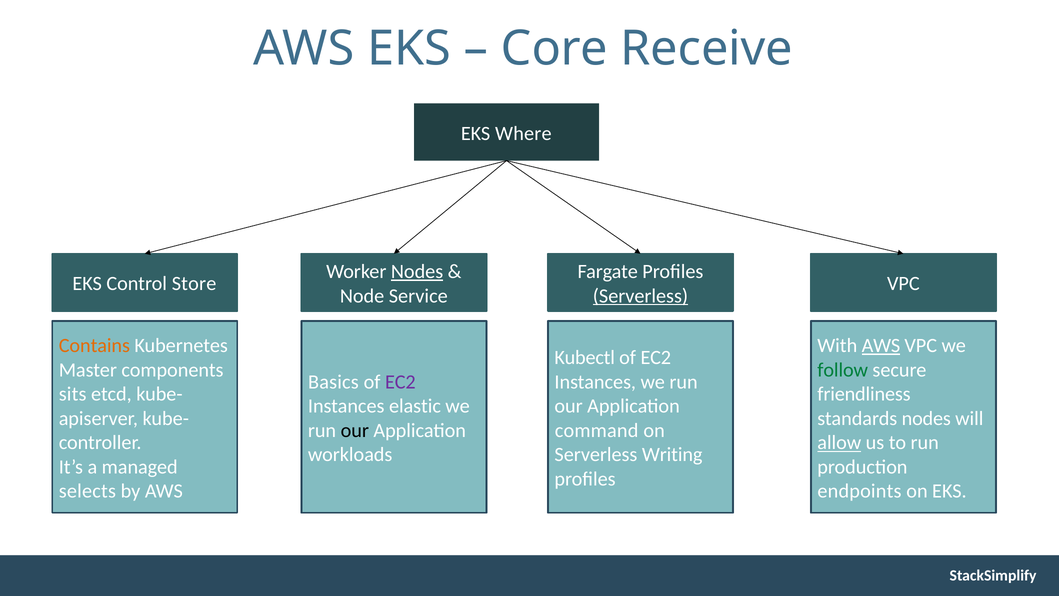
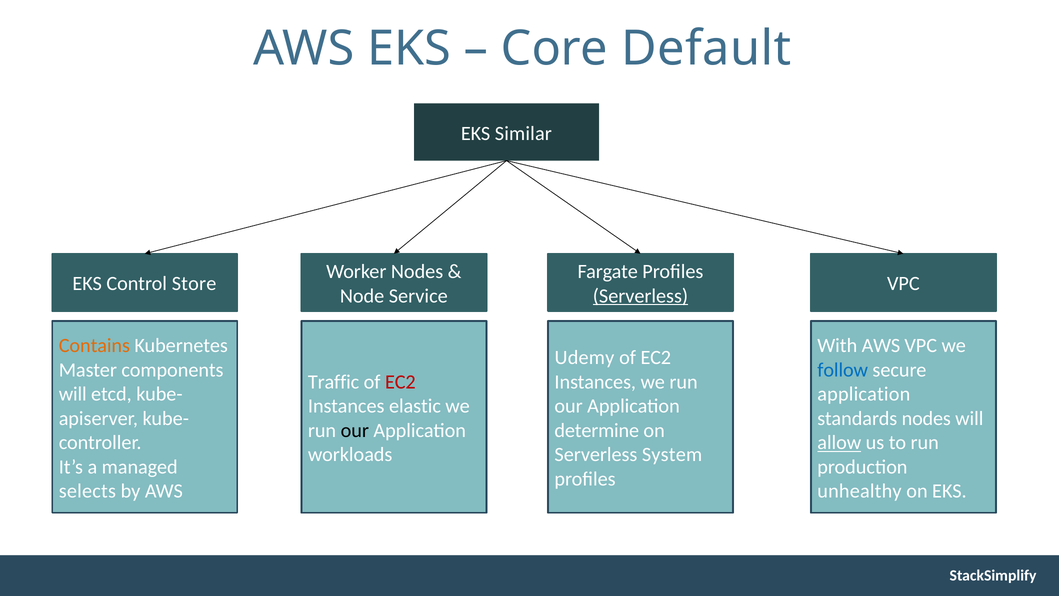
Receive: Receive -> Default
Where: Where -> Similar
Nodes at (417, 271) underline: present -> none
AWS at (881, 345) underline: present -> none
Kubectl: Kubectl -> Udemy
follow colour: green -> blue
Basics: Basics -> Traffic
EC2 at (400, 382) colour: purple -> red
sits at (73, 394): sits -> will
friendliness at (864, 394): friendliness -> application
command: command -> determine
Writing: Writing -> System
endpoints: endpoints -> unhealthy
